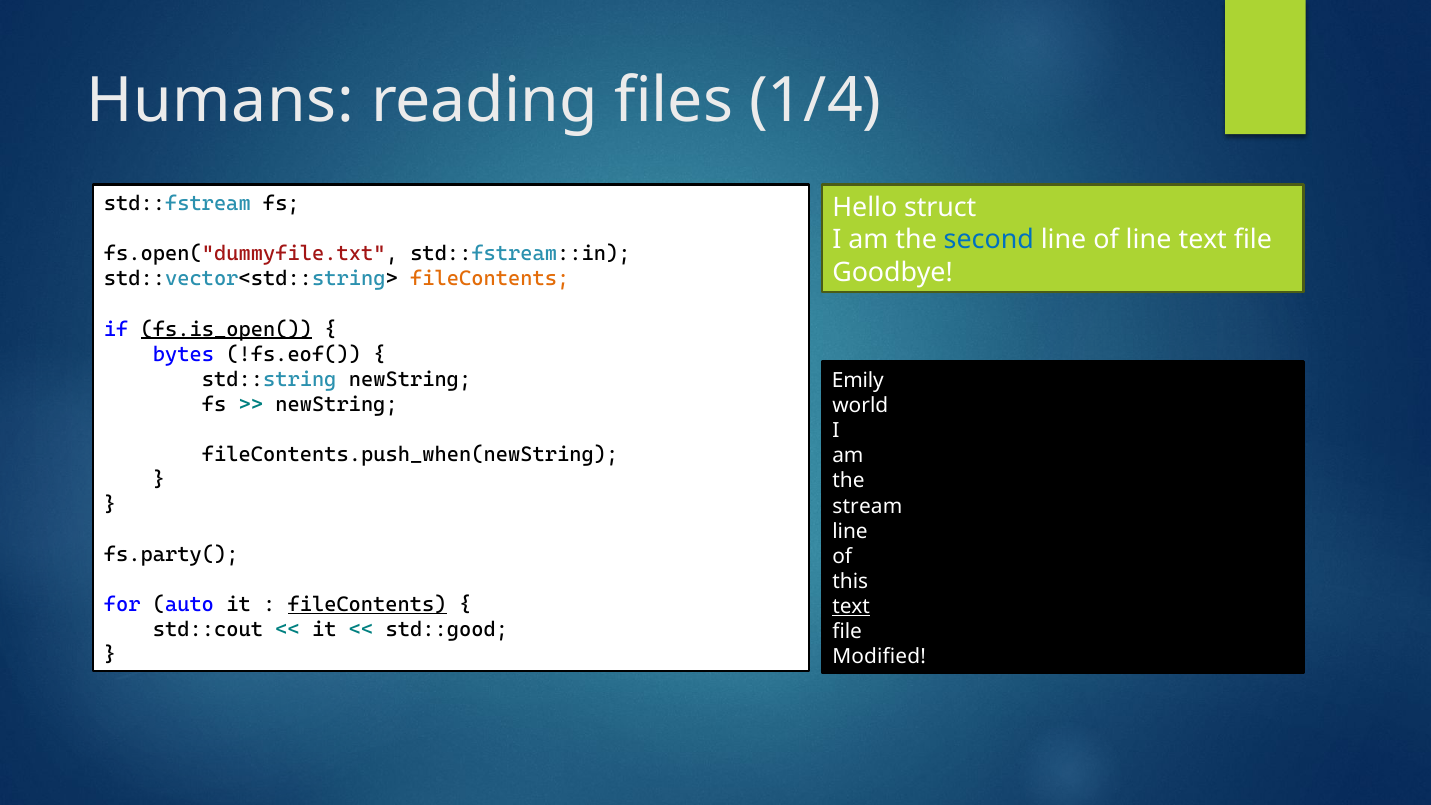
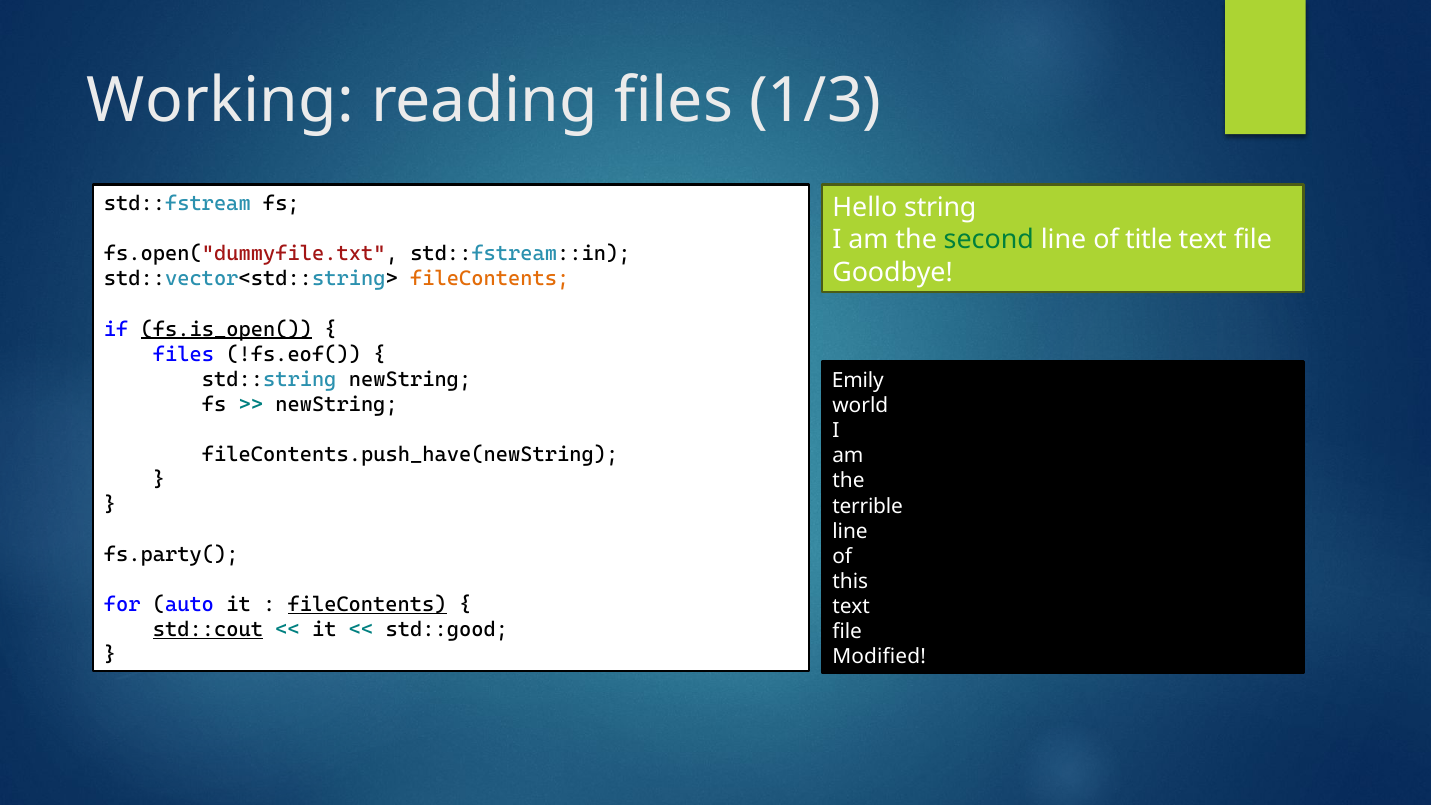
Humans: Humans -> Working
1/4: 1/4 -> 1/3
struct: struct -> string
second colour: blue -> green
of line: line -> title
bytes at (183, 354): bytes -> files
fileContents.push_when(newString: fileContents.push_when(newString -> fileContents.push_have(newString
stream: stream -> terrible
text at (851, 606) underline: present -> none
std::cout underline: none -> present
